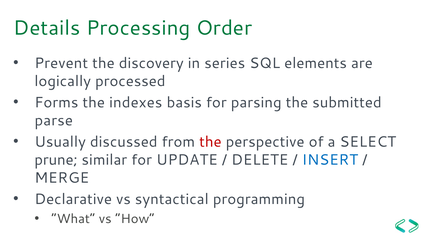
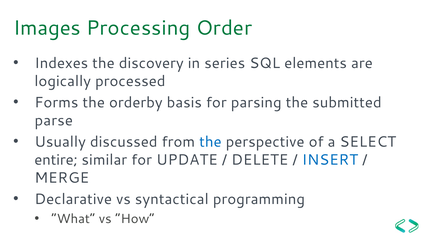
Details: Details -> Images
Prevent: Prevent -> Indexes
indexes: indexes -> orderby
the at (210, 142) colour: red -> blue
prune: prune -> entire
